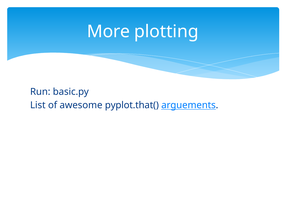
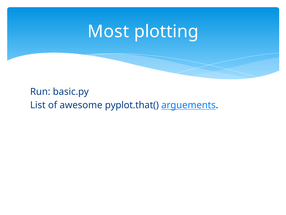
More: More -> Most
